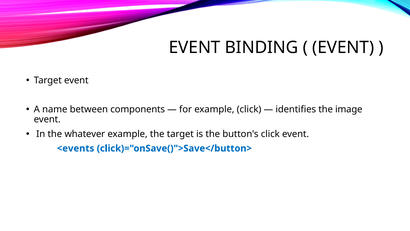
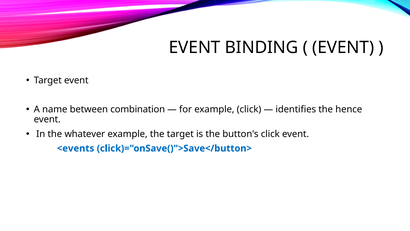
components: components -> combination
image: image -> hence
